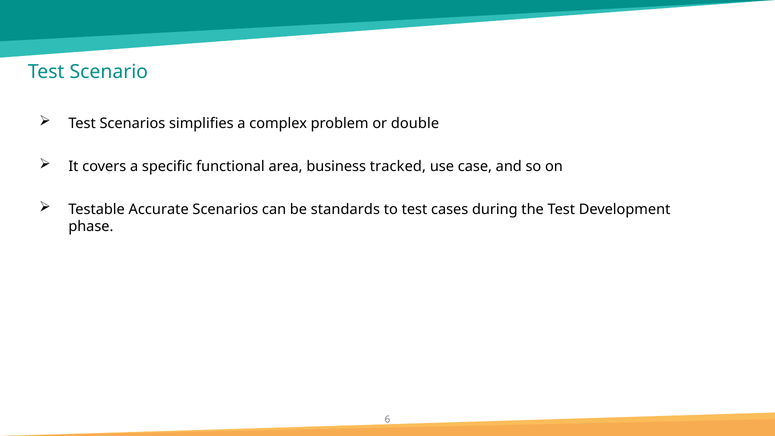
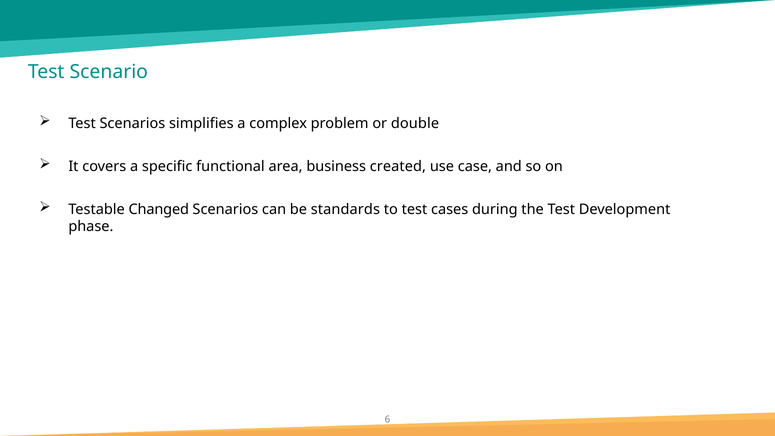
tracked: tracked -> created
Accurate: Accurate -> Changed
